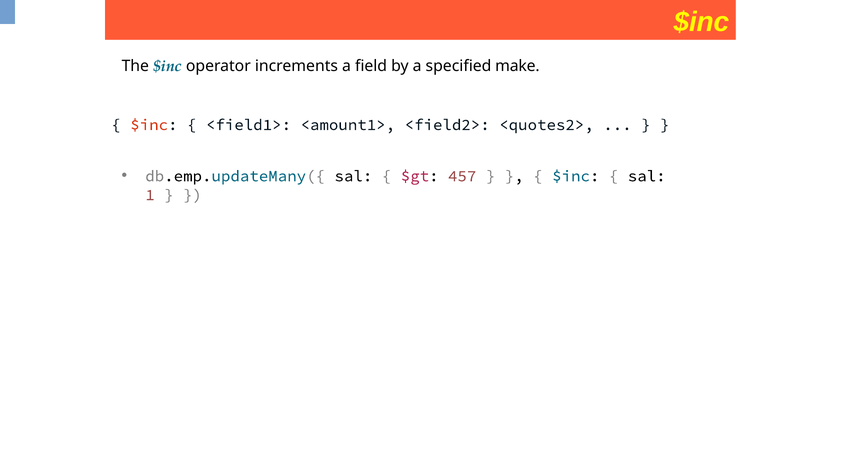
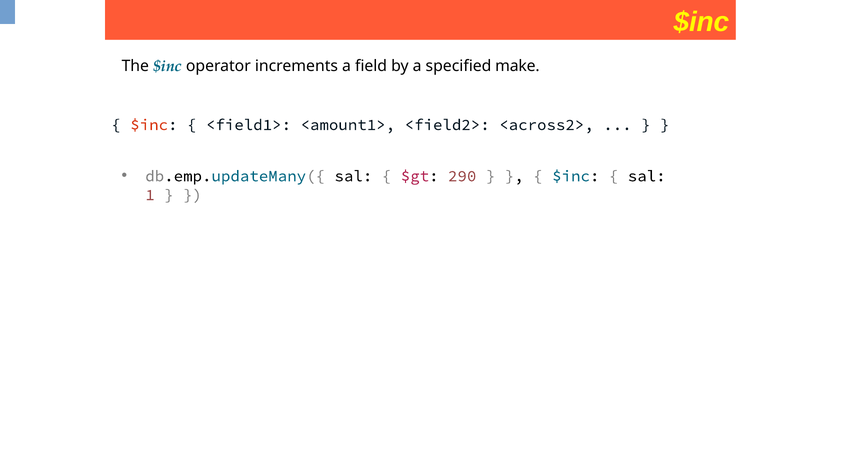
<quotes2>: <quotes2> -> <across2>
457: 457 -> 290
